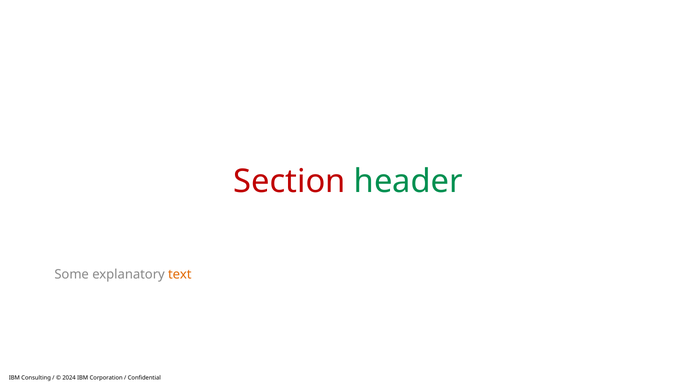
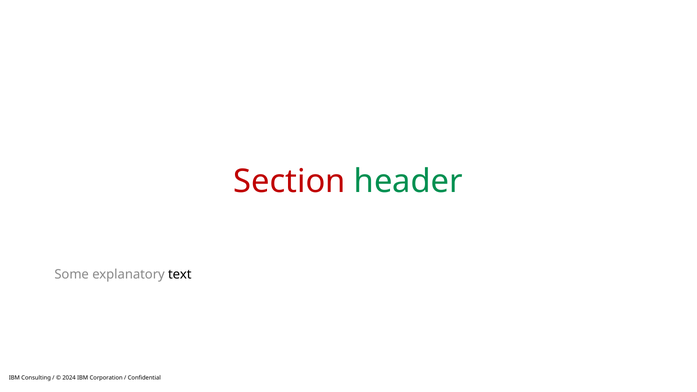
text colour: orange -> black
